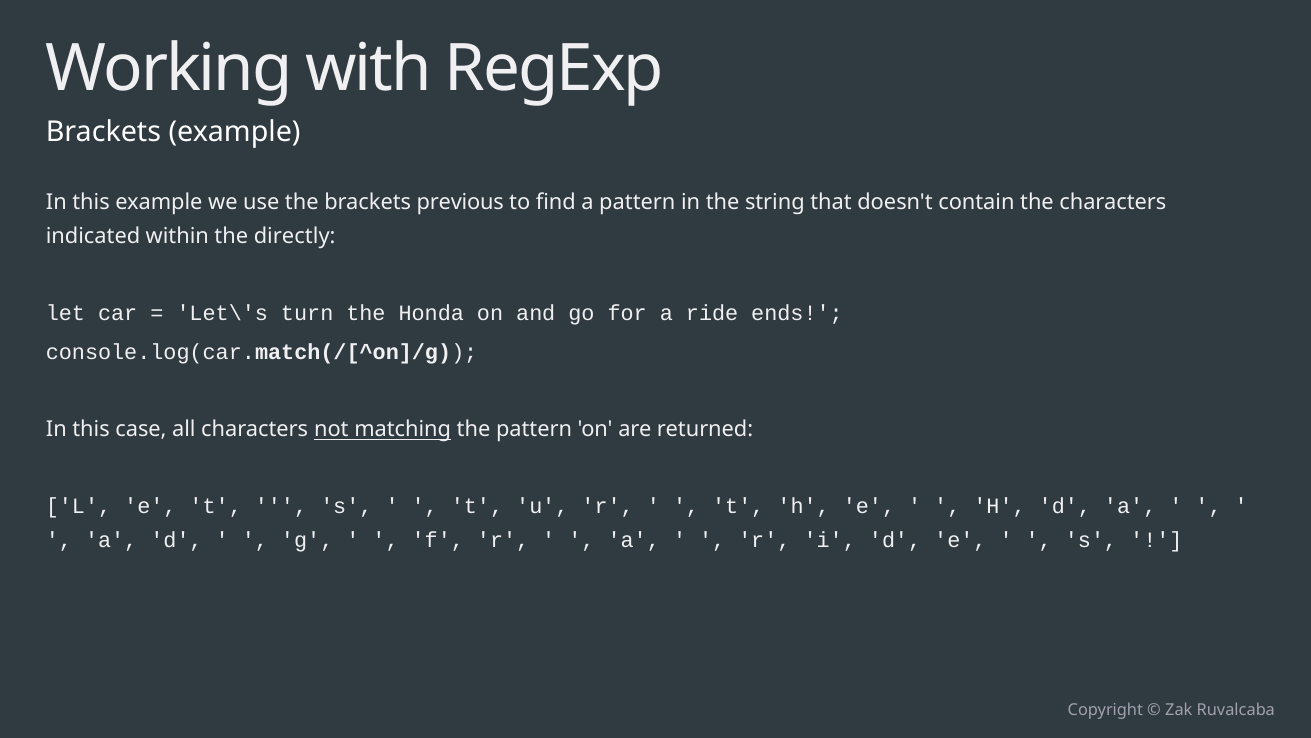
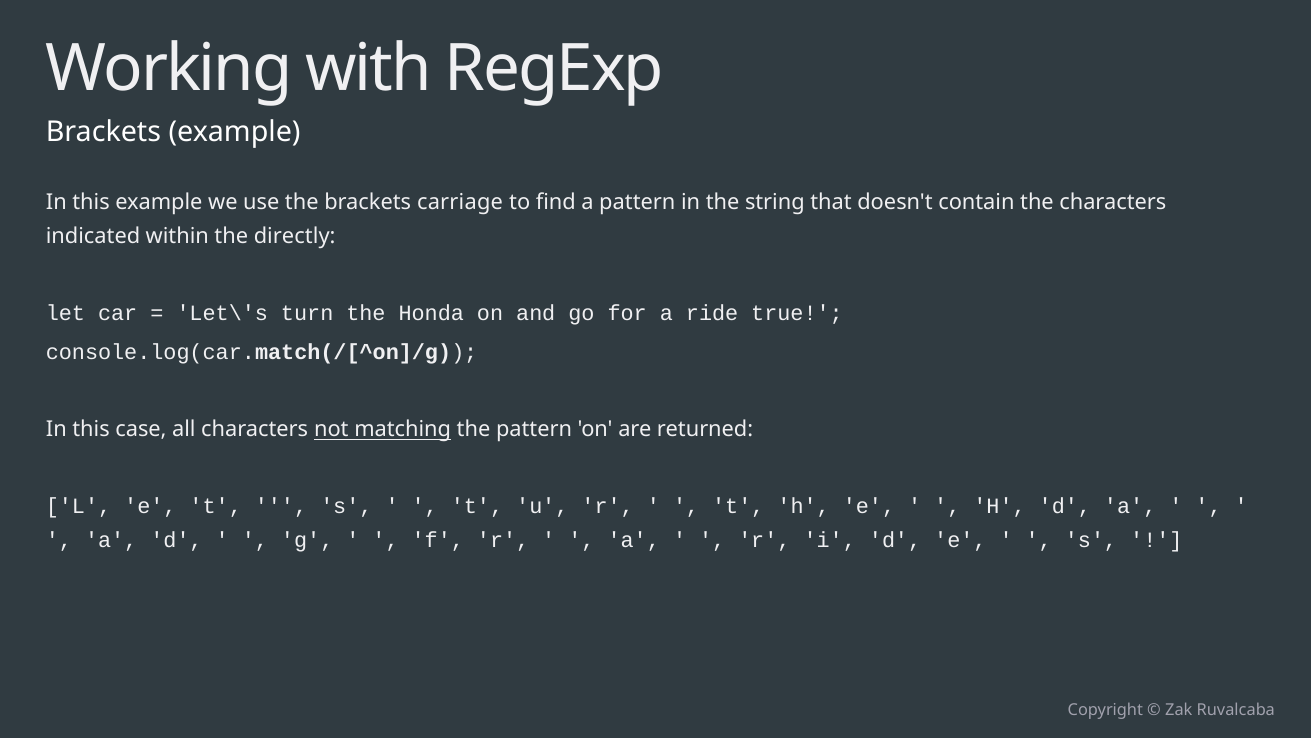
previous: previous -> carriage
ends: ends -> true
